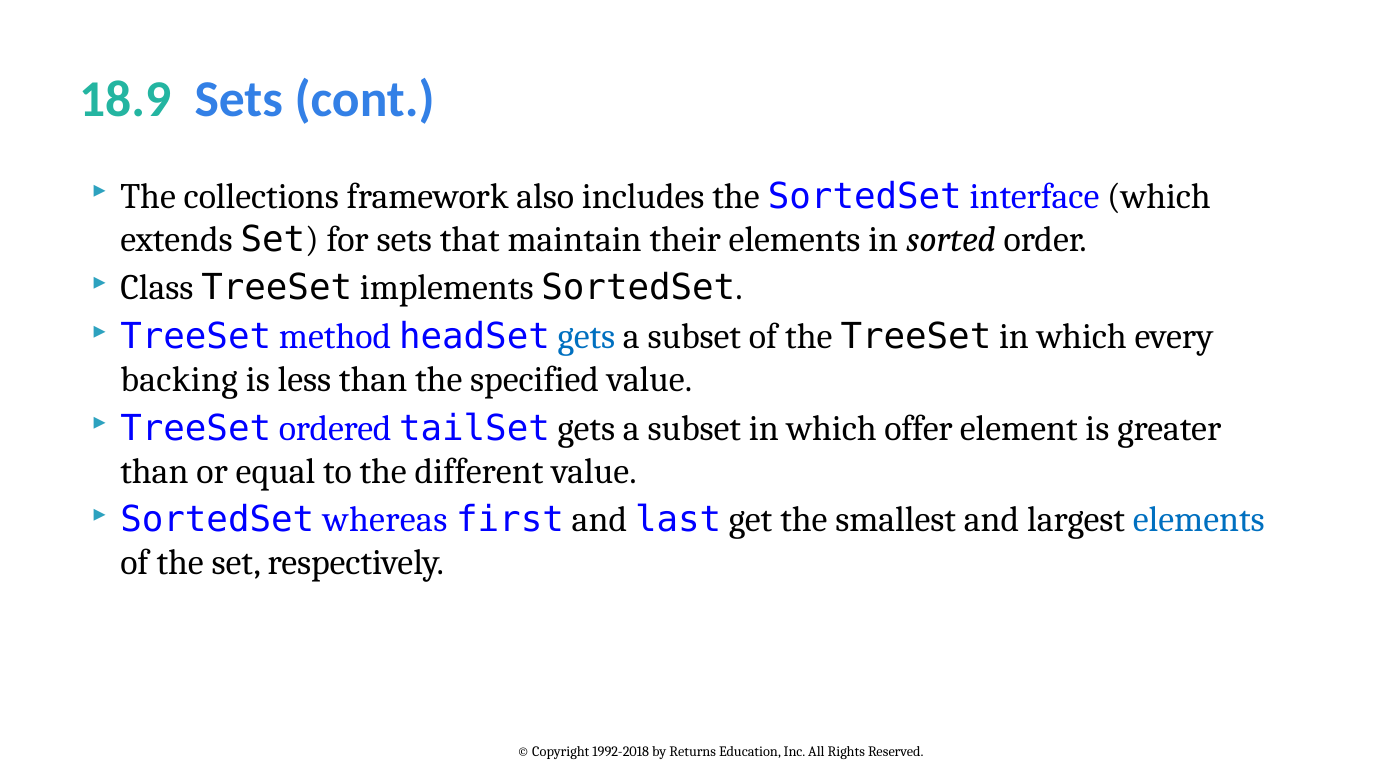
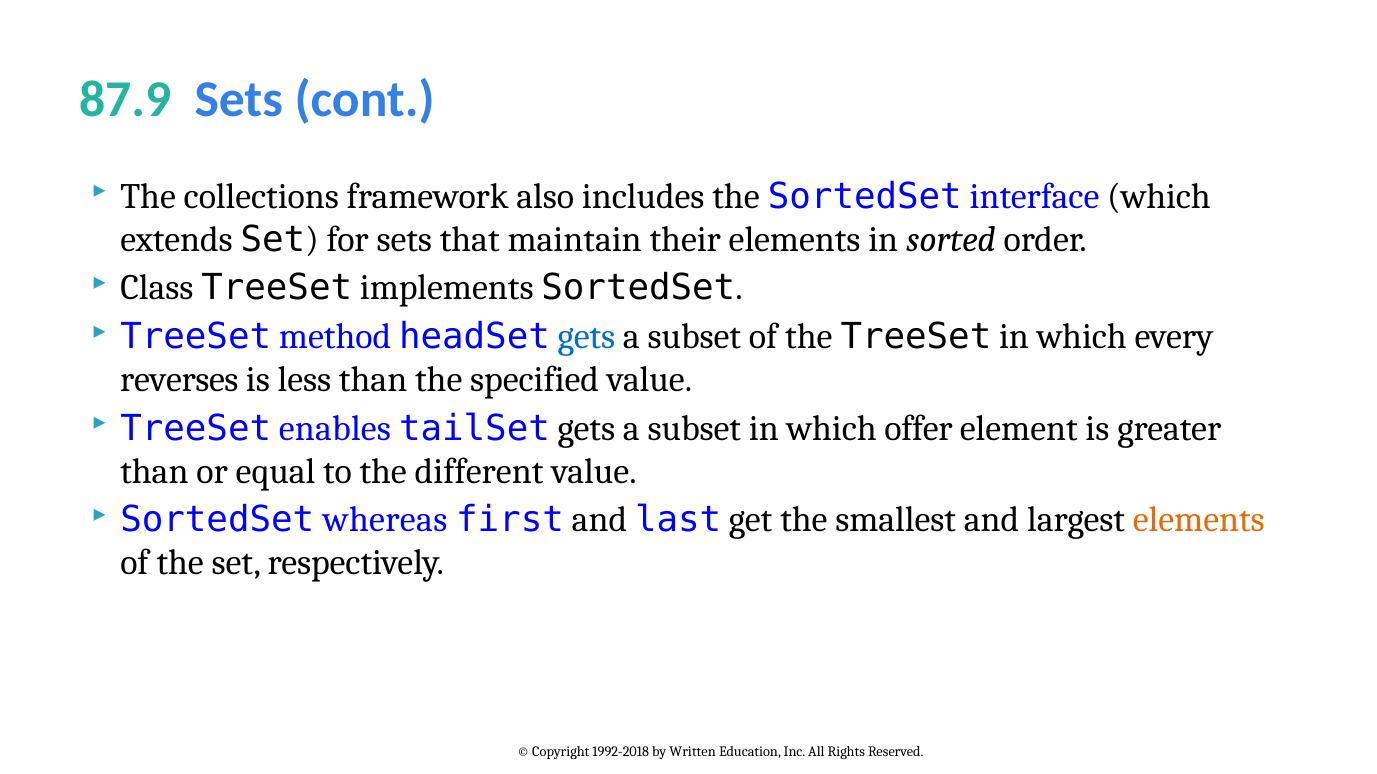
18.9: 18.9 -> 87.9
backing: backing -> reverses
ordered: ordered -> enables
elements at (1199, 521) colour: blue -> orange
Returns: Returns -> Written
